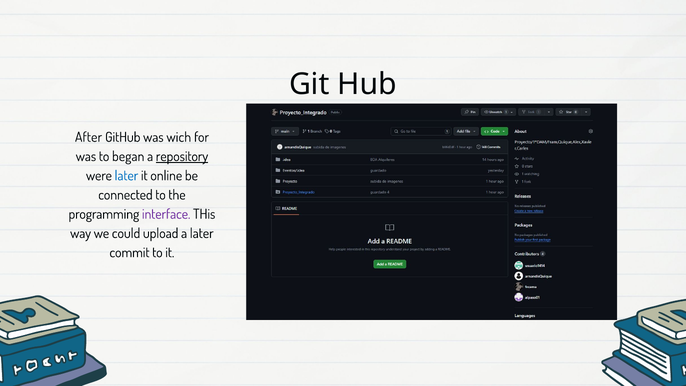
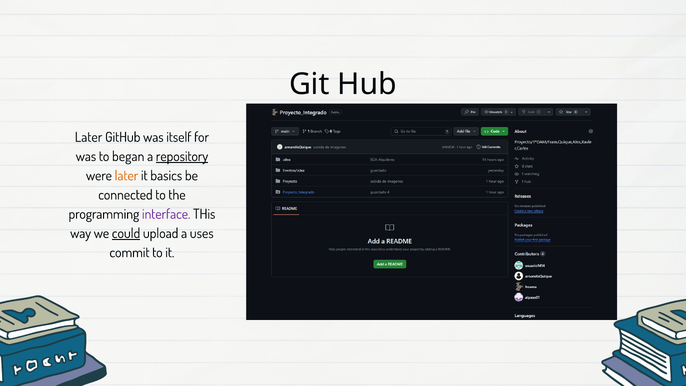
After at (89, 137): After -> Later
wich: wich -> itself
later at (126, 176) colour: blue -> orange
online: online -> basics
could underline: none -> present
a later: later -> uses
